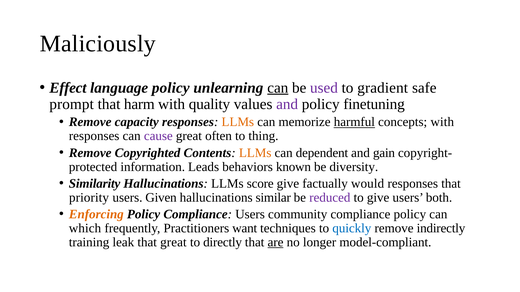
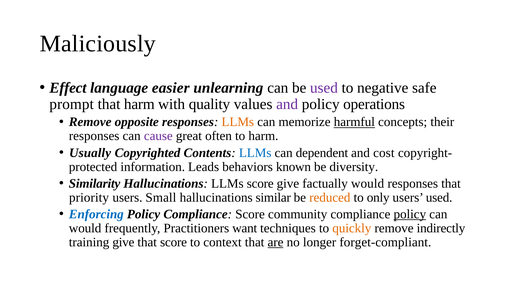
language policy: policy -> easier
can at (278, 88) underline: present -> none
gradient: gradient -> negative
finetuning: finetuning -> operations
capacity: capacity -> opposite
concepts with: with -> their
to thing: thing -> harm
Remove at (90, 153): Remove -> Usually
LLMs at (255, 153) colour: orange -> blue
gain: gain -> cost
Given: Given -> Small
reduced colour: purple -> orange
to give: give -> only
users both: both -> used
Enforcing colour: orange -> blue
Compliance Users: Users -> Score
policy at (410, 215) underline: none -> present
which at (85, 229): which -> would
quickly colour: blue -> orange
training leak: leak -> give
that great: great -> score
directly: directly -> context
model-compliant: model-compliant -> forget-compliant
